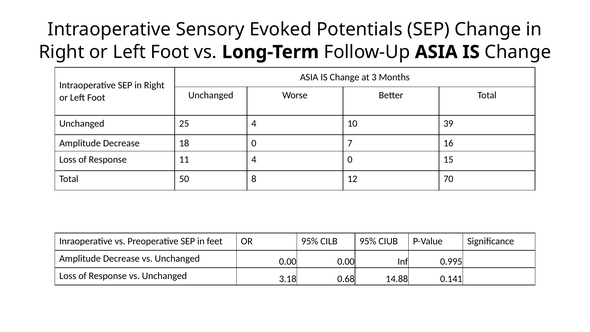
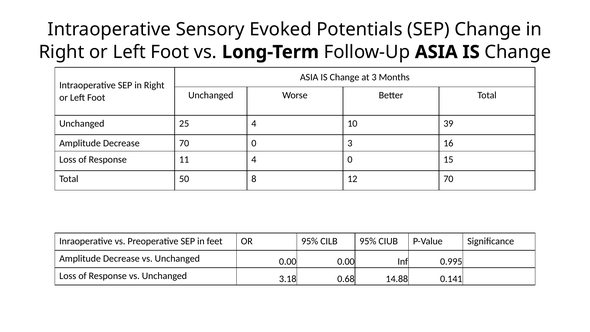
Decrease 18: 18 -> 70
0 7: 7 -> 3
